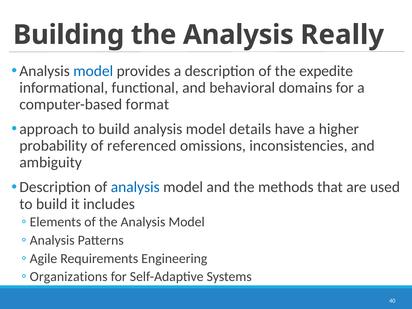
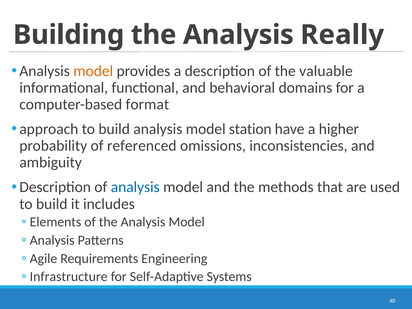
model at (93, 71) colour: blue -> orange
expedite: expedite -> valuable
details: details -> station
Organizations: Organizations -> Infrastructure
